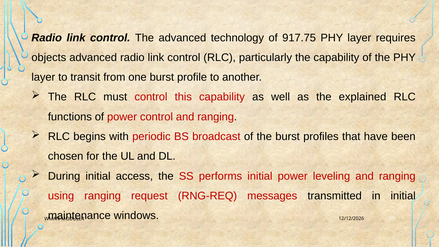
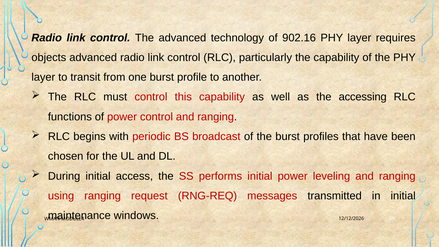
917.75: 917.75 -> 902.16
explained: explained -> accessing
